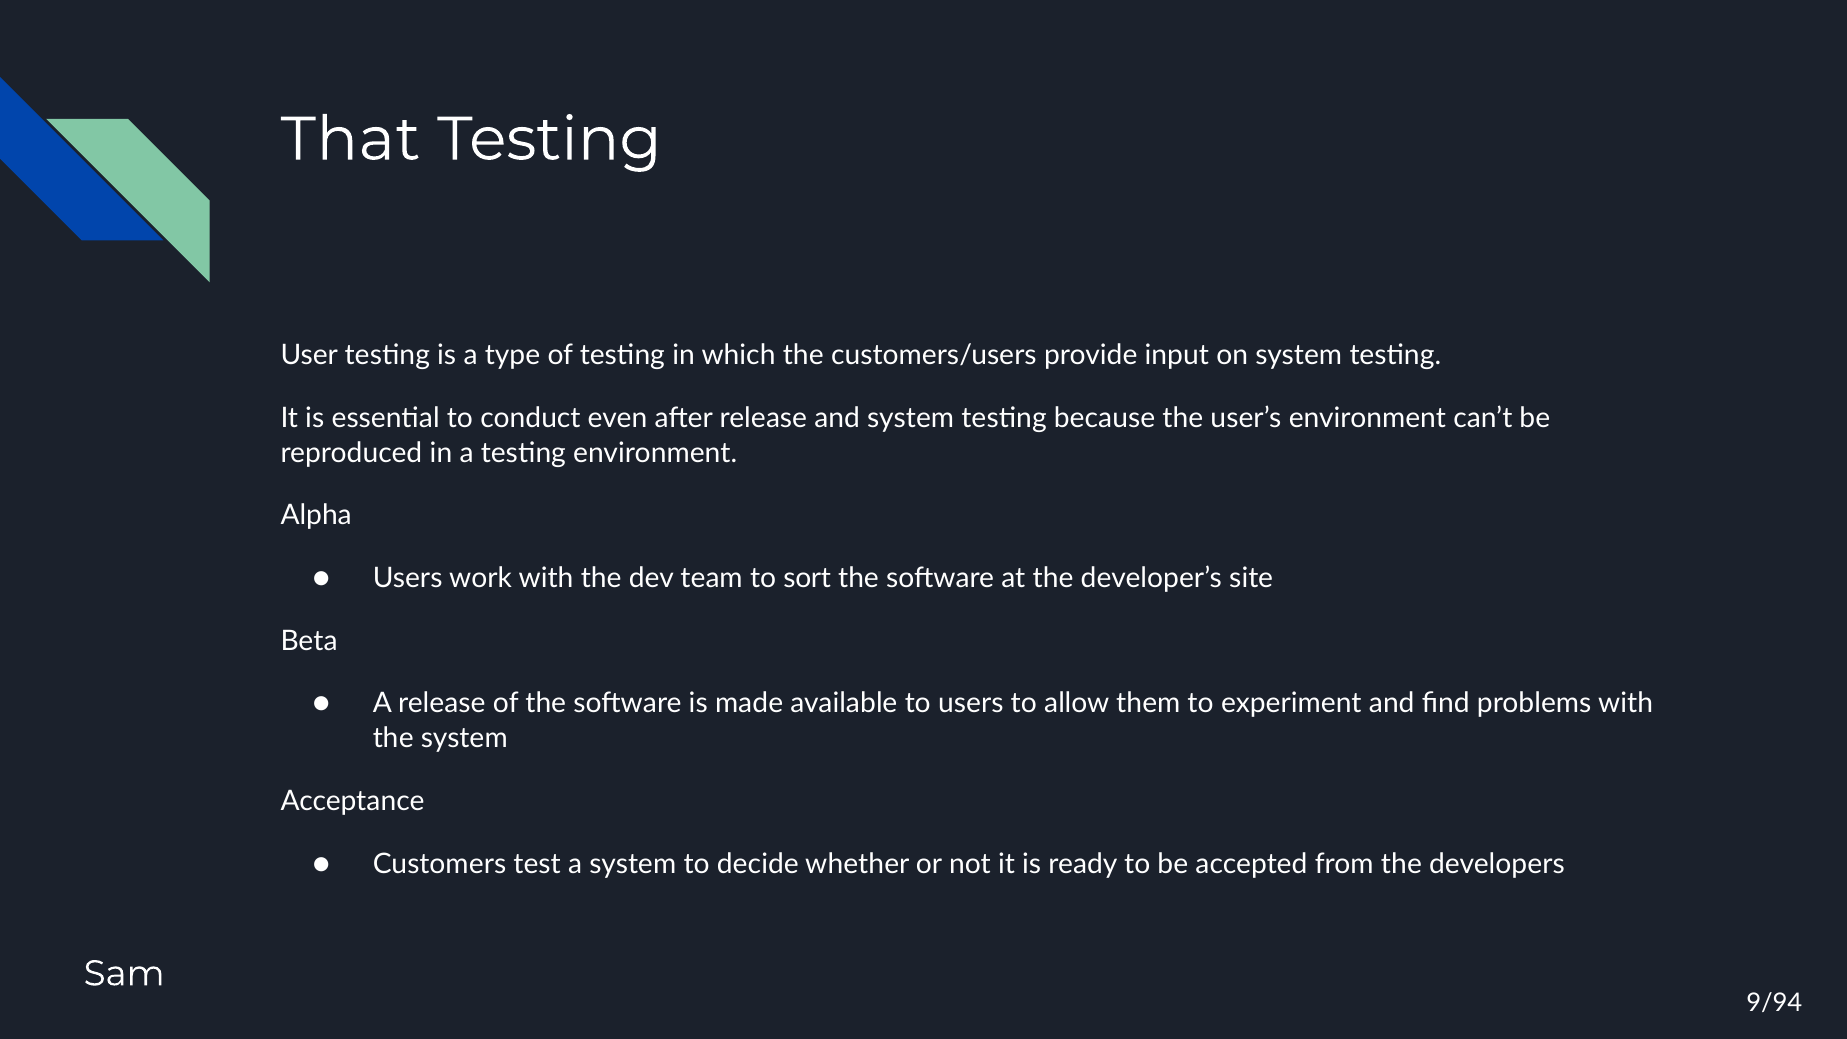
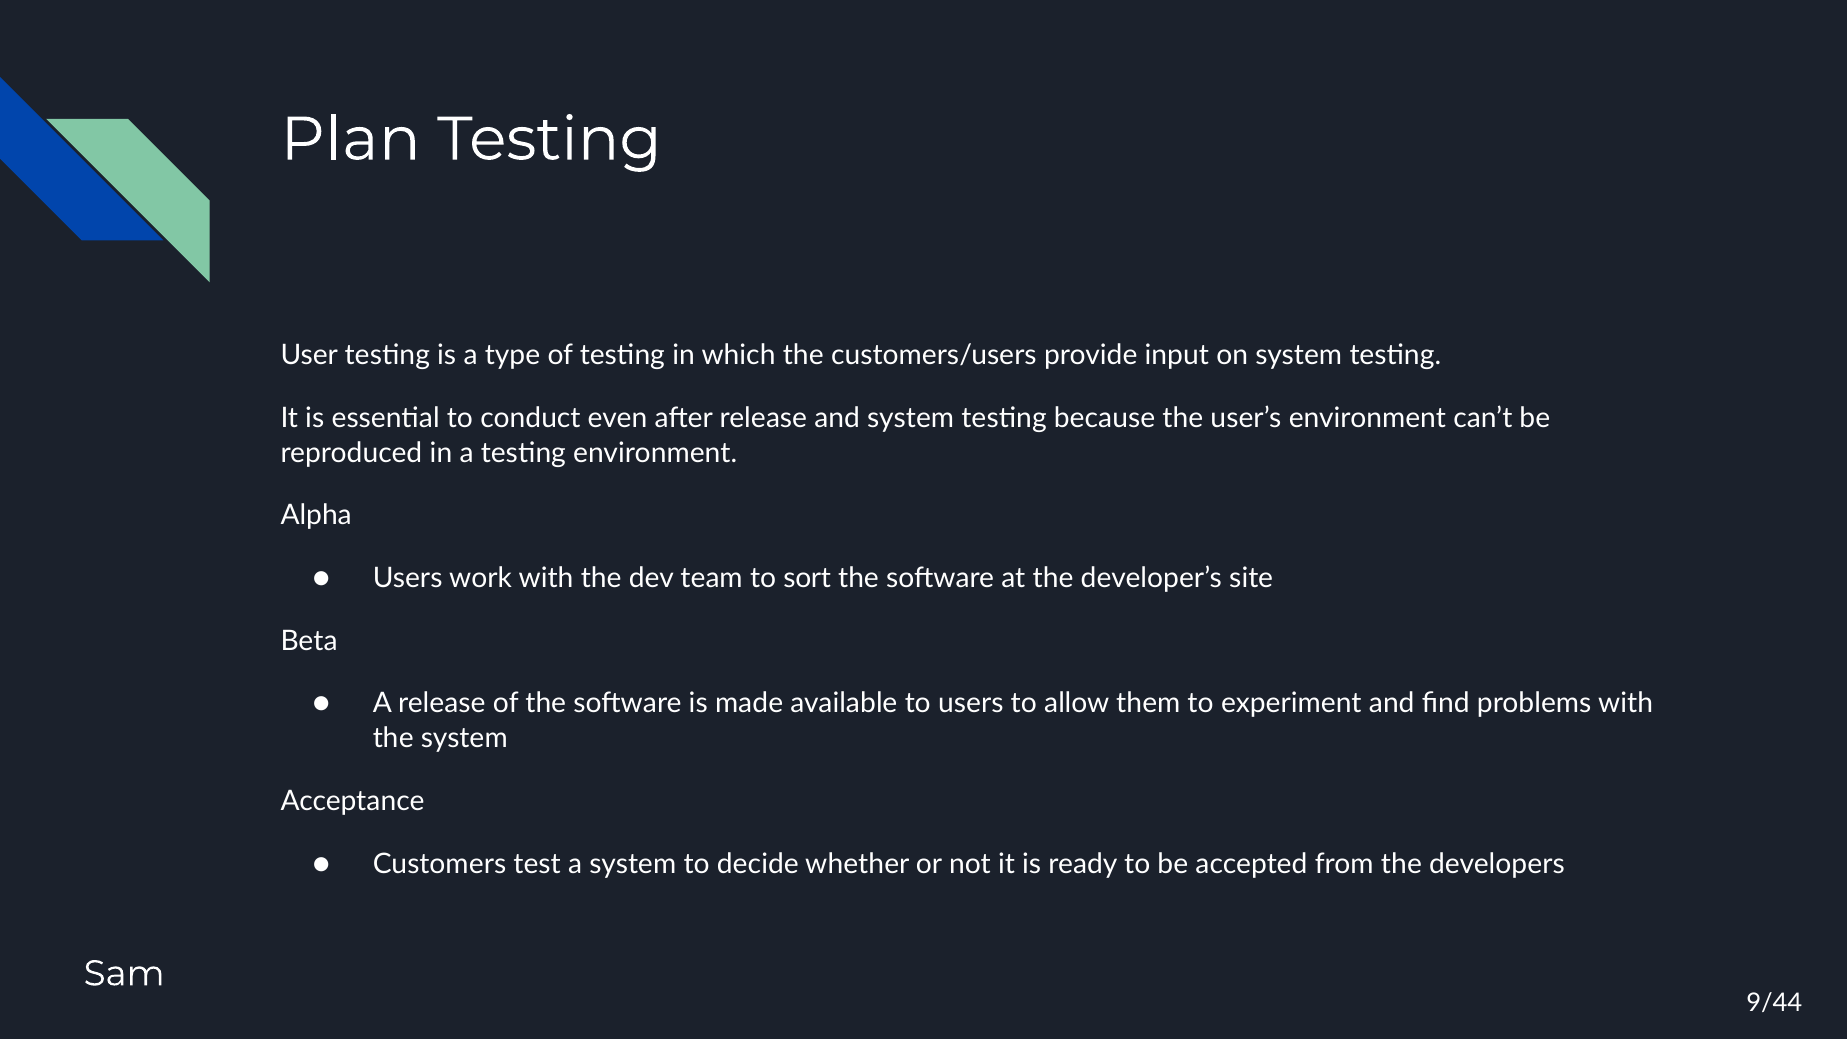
That: That -> Plan
9/94: 9/94 -> 9/44
